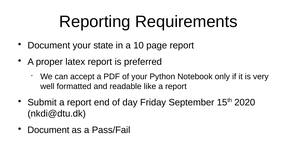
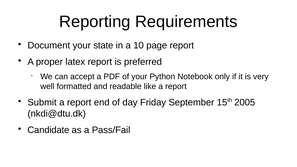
2020: 2020 -> 2005
Document at (48, 130): Document -> Candidate
